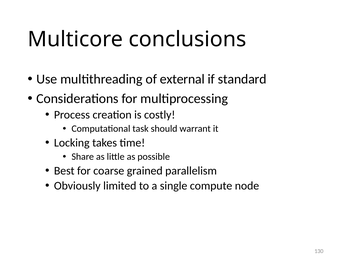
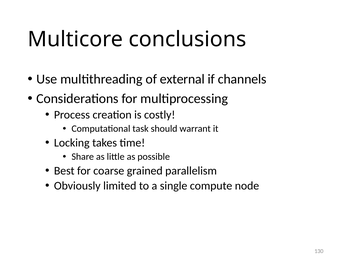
standard: standard -> channels
